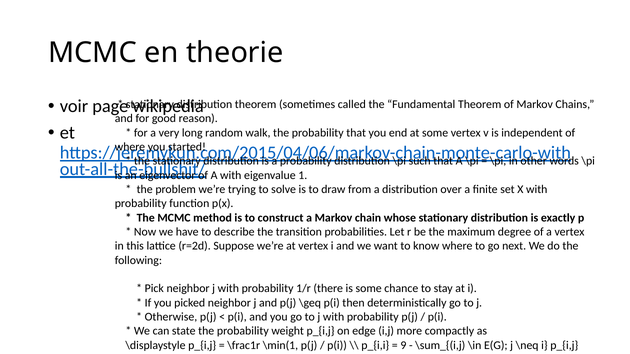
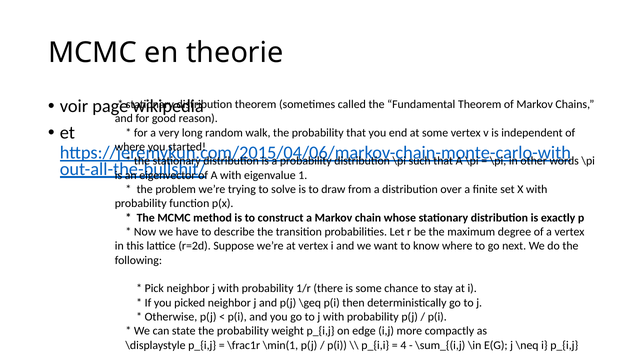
9: 9 -> 4
